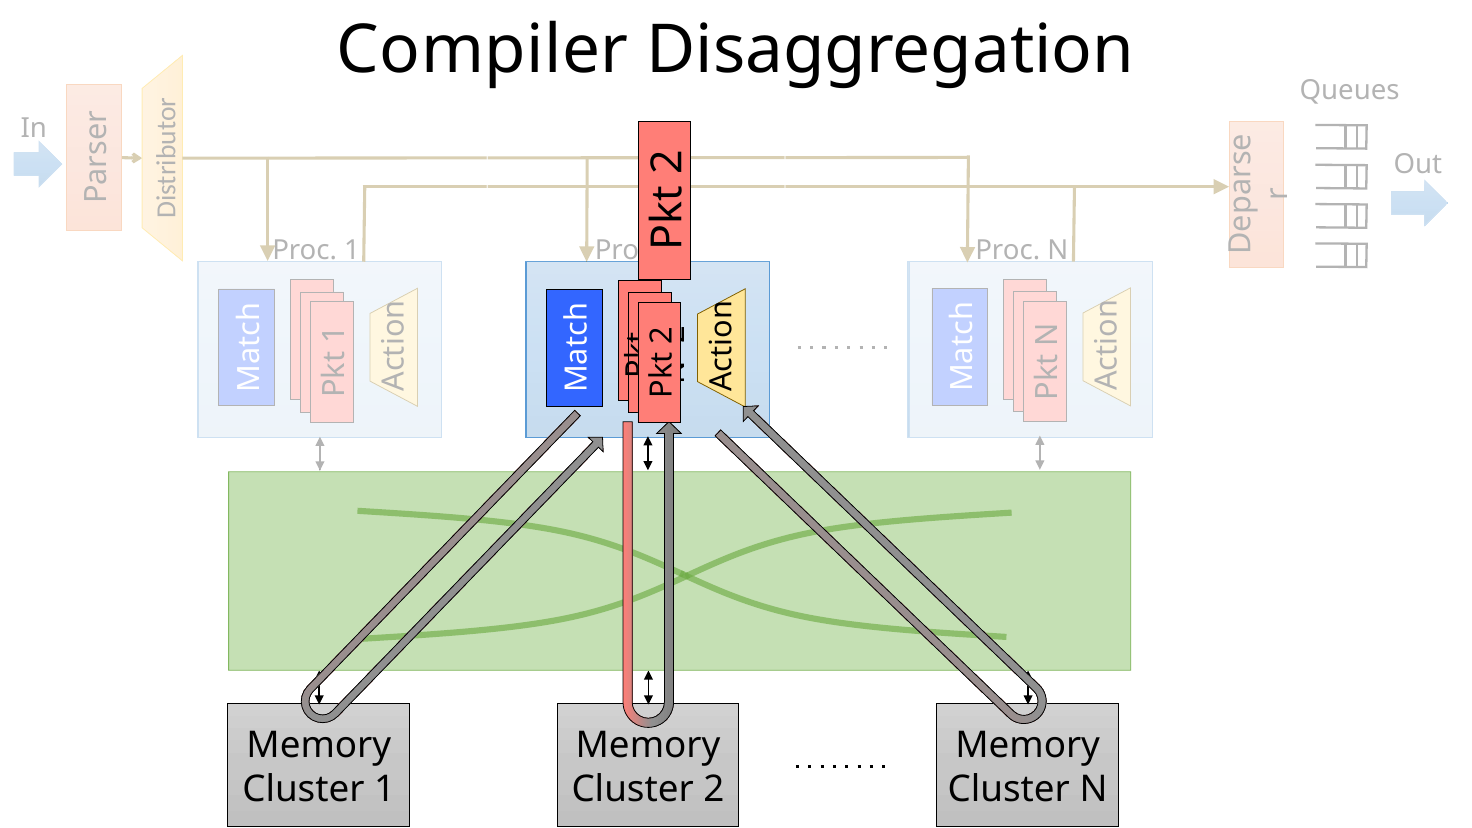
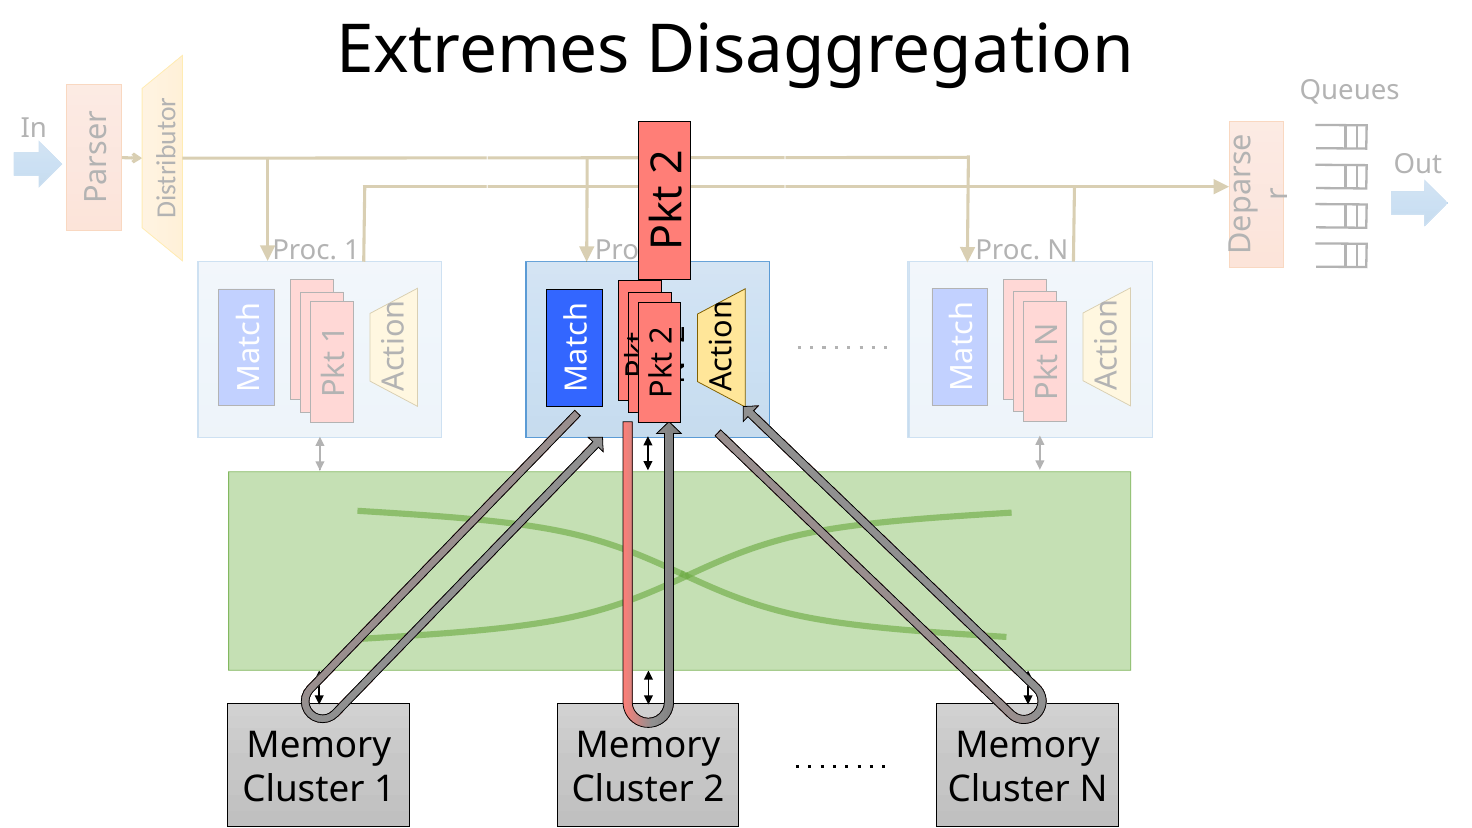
Compiler: Compiler -> Extremes
